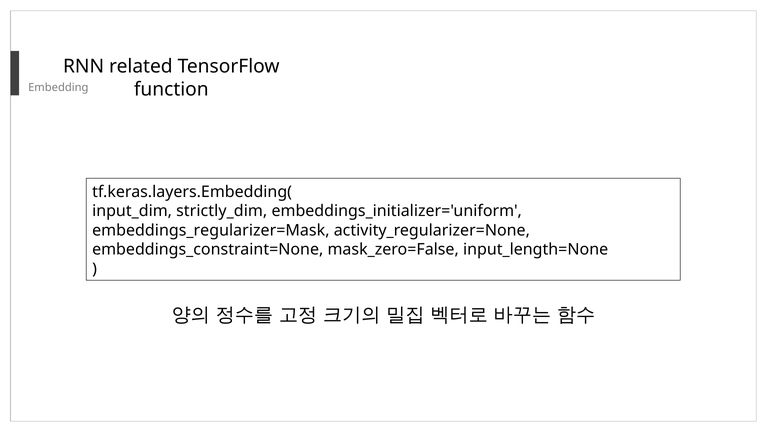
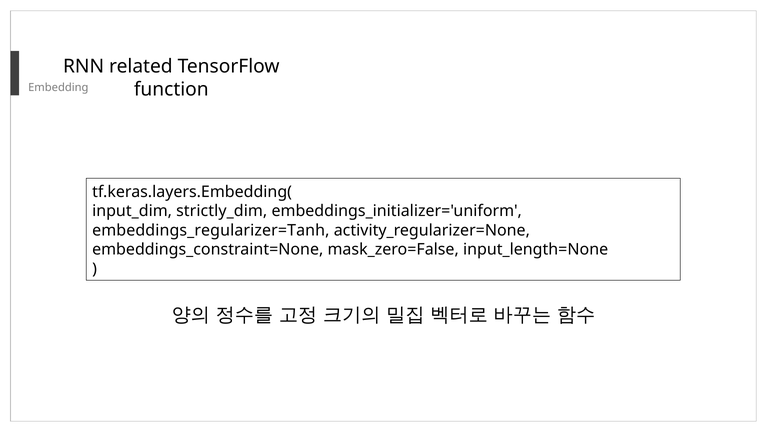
embeddings_regularizer=Mask: embeddings_regularizer=Mask -> embeddings_regularizer=Tanh
